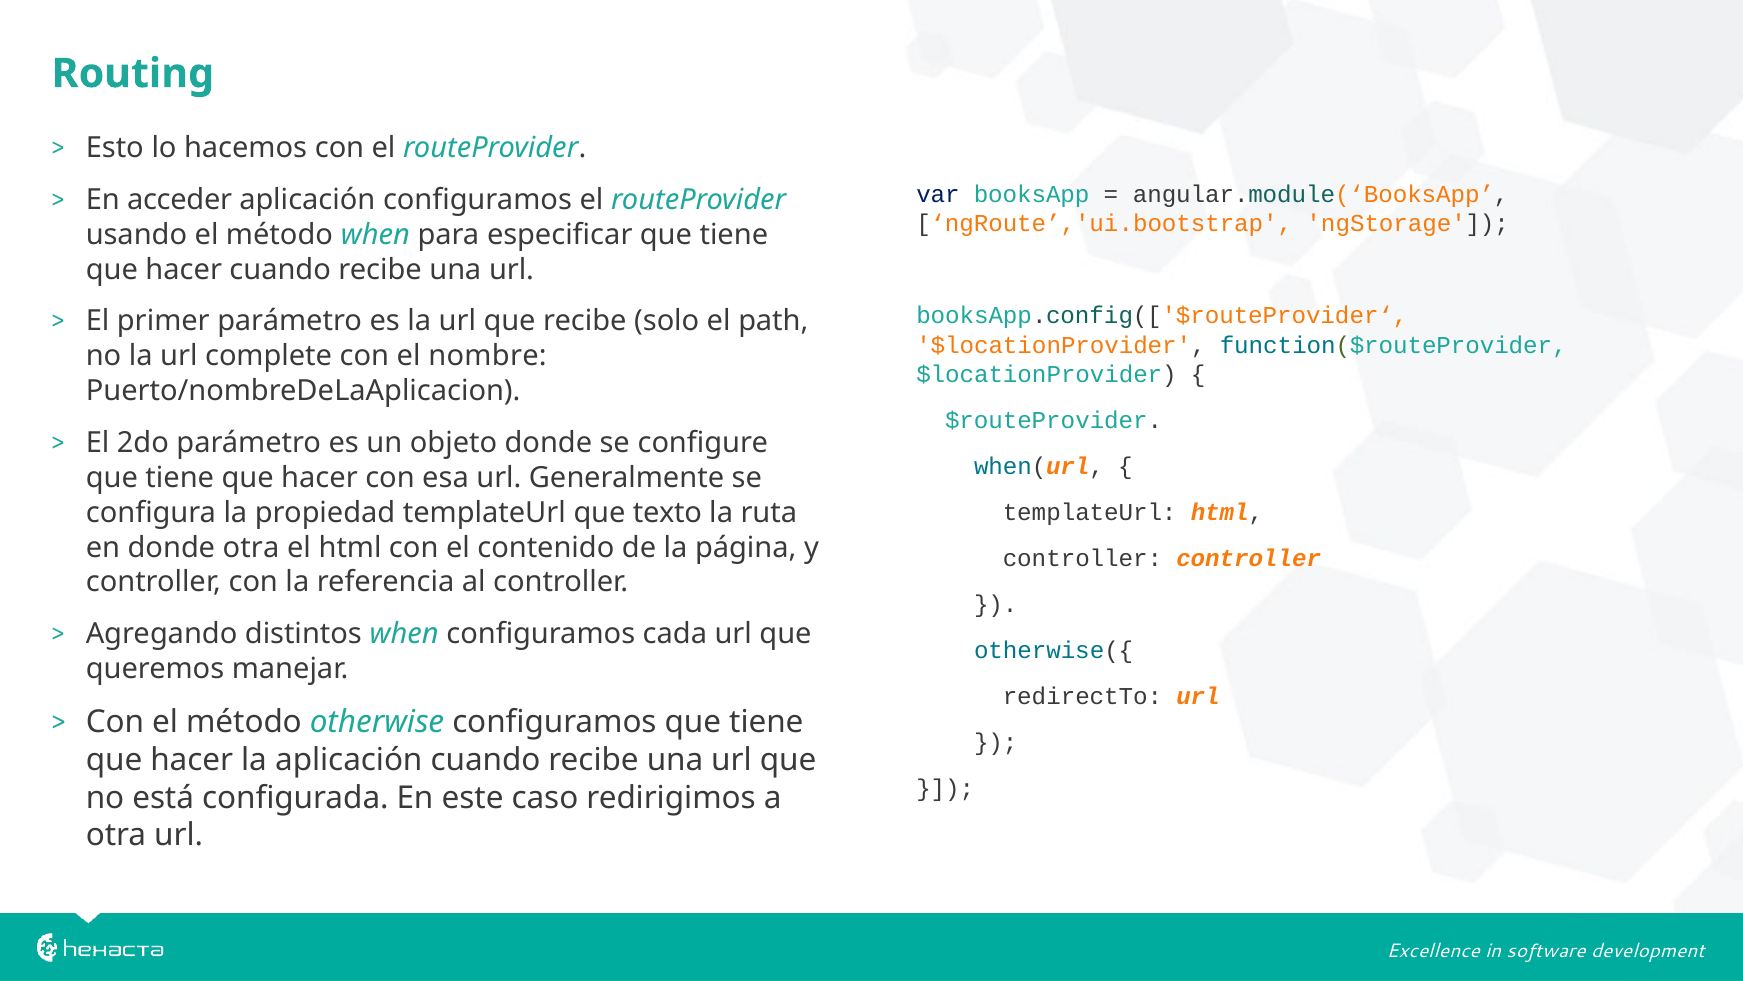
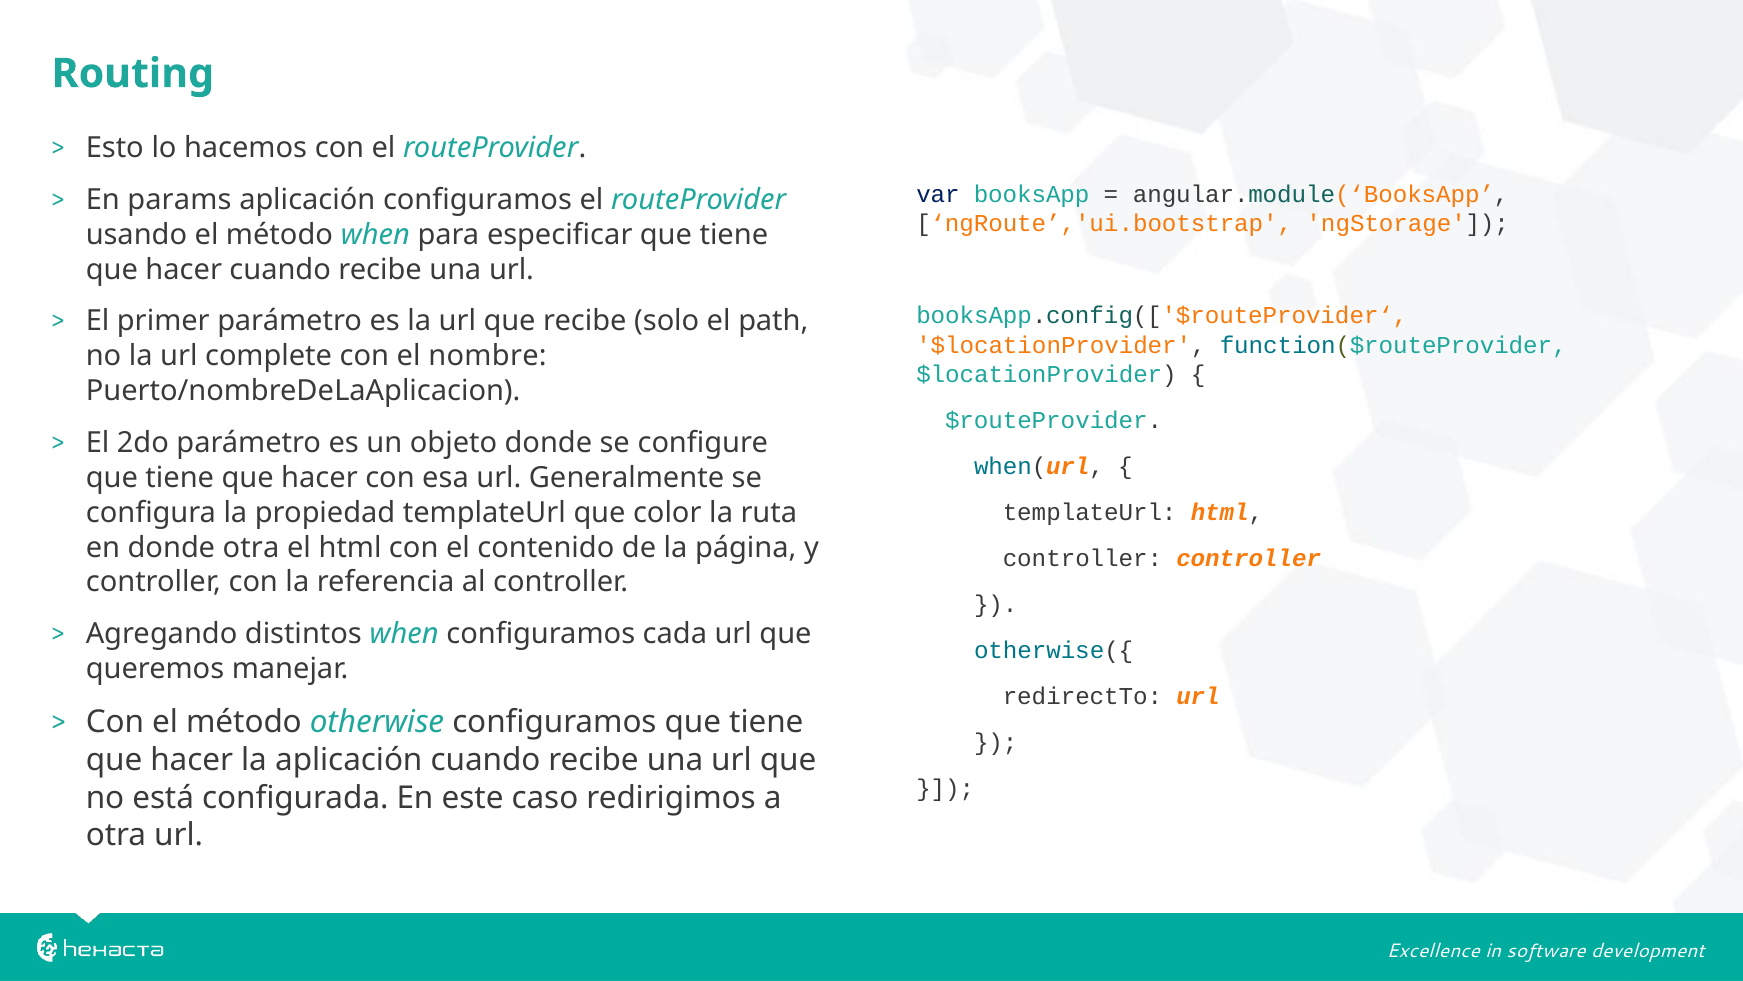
acceder: acceder -> params
texto: texto -> color
